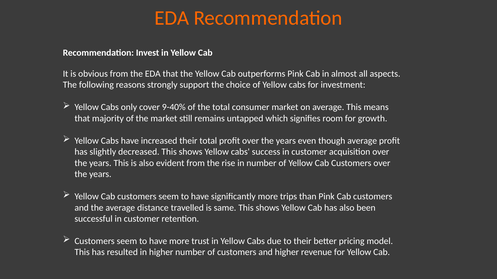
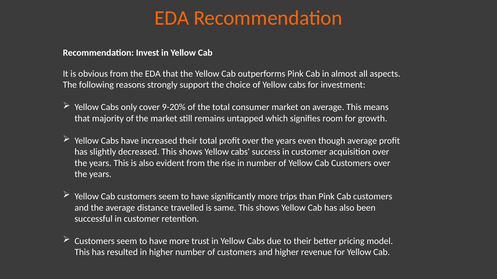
9-40%: 9-40% -> 9-20%
